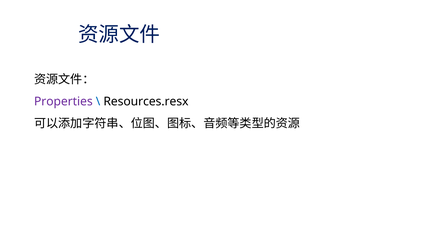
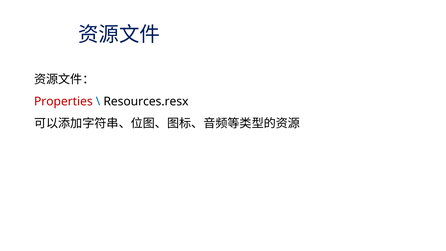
Properties colour: purple -> red
